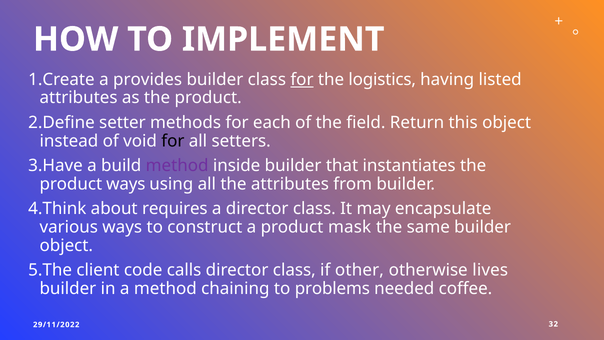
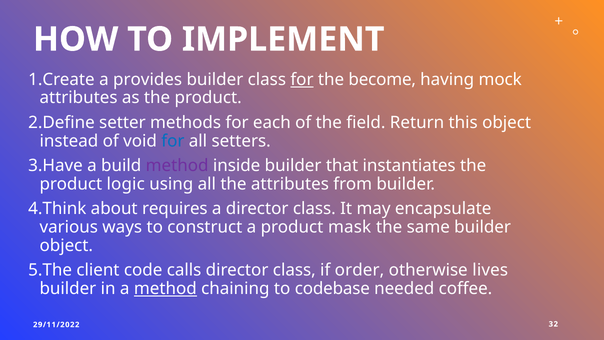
logistics: logistics -> become
listed: listed -> mock
for at (173, 141) colour: black -> blue
product ways: ways -> logic
other: other -> order
method at (165, 288) underline: none -> present
problems: problems -> codebase
